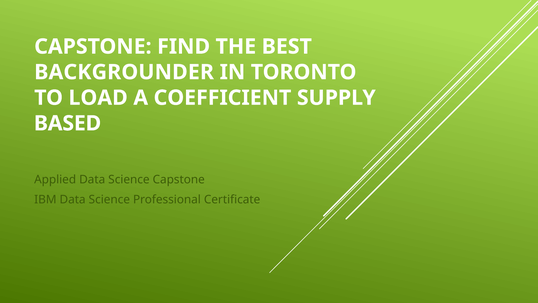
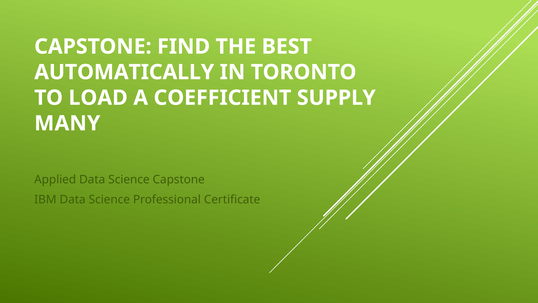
BACKGROUNDER: BACKGROUNDER -> AUTOMATICALLY
BASED: BASED -> MANY
